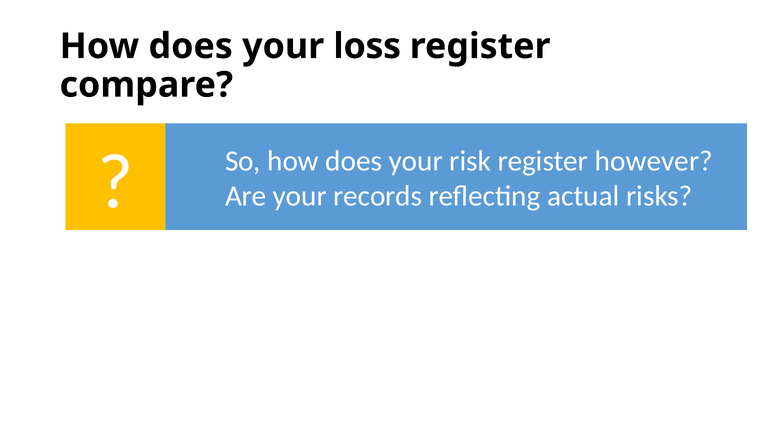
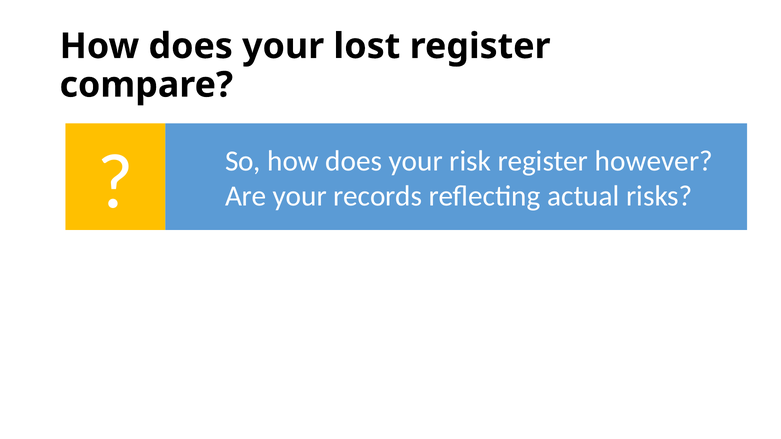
loss: loss -> lost
